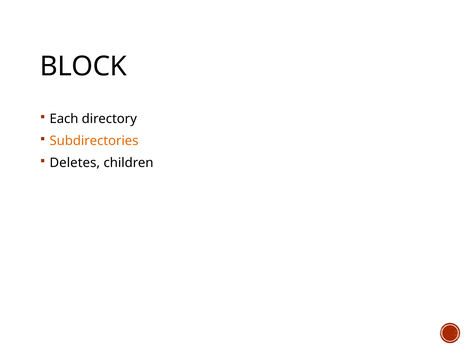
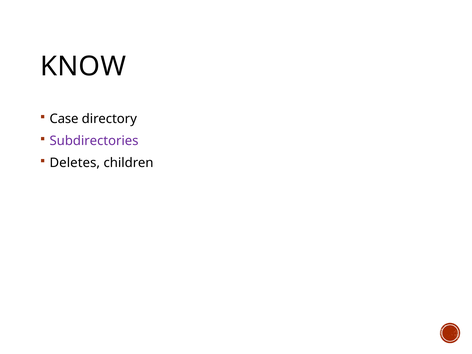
BLOCK: BLOCK -> KNOW
Each: Each -> Case
Subdirectories colour: orange -> purple
